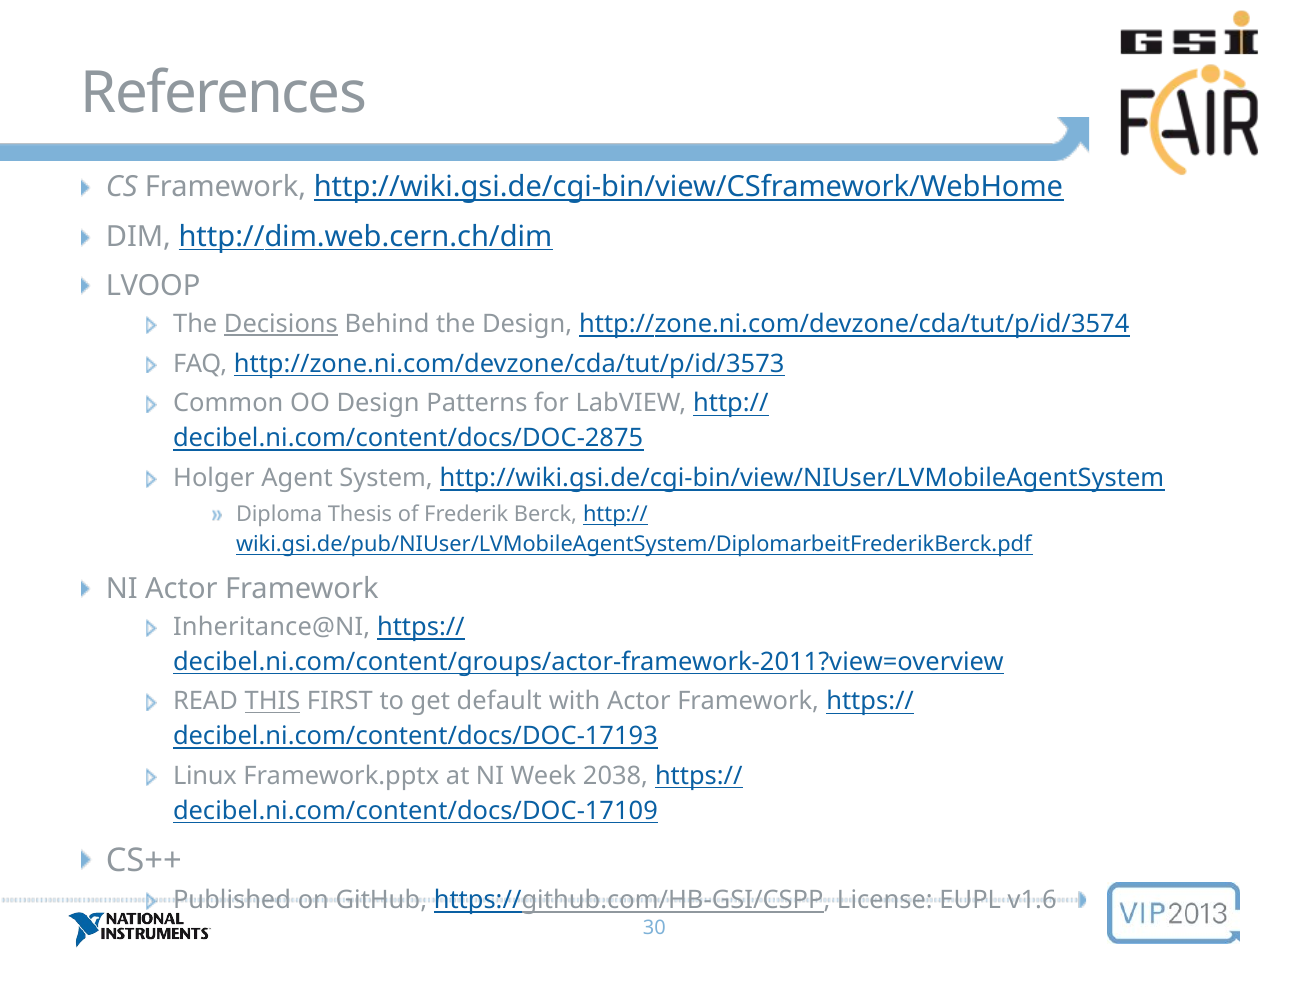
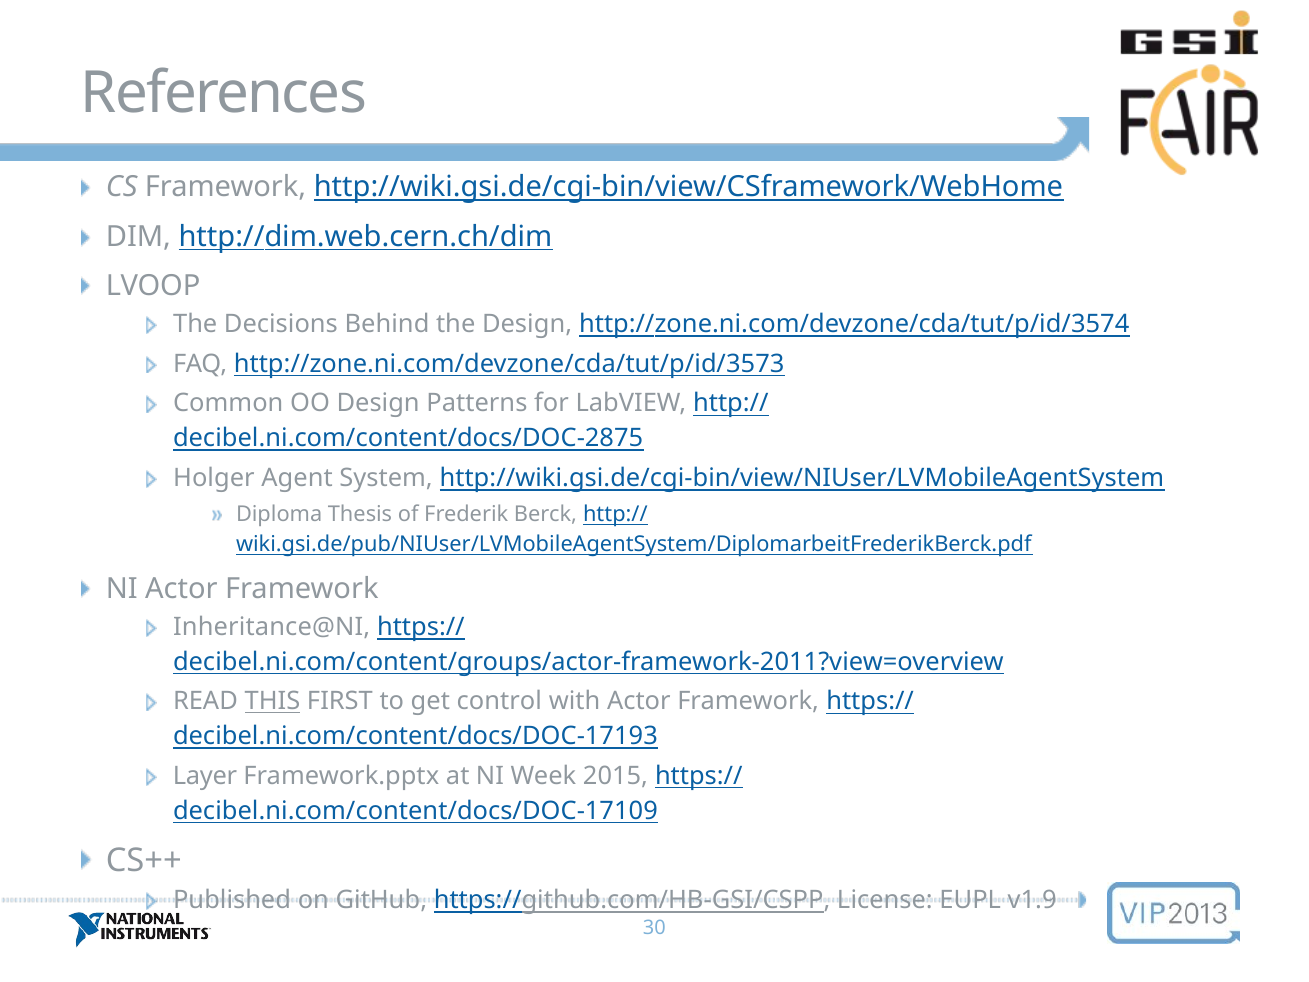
Decisions underline: present -> none
default: default -> control
Linux: Linux -> Layer
2038: 2038 -> 2015
v1.6: v1.6 -> v1.9
